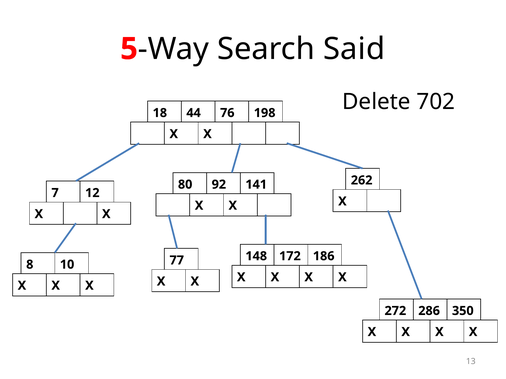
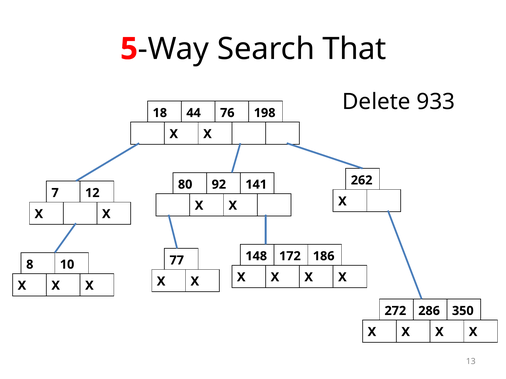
Said: Said -> That
702: 702 -> 933
